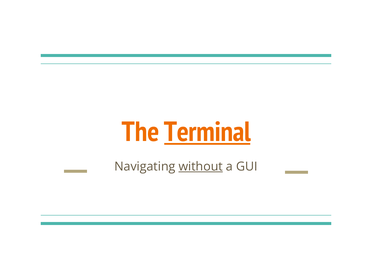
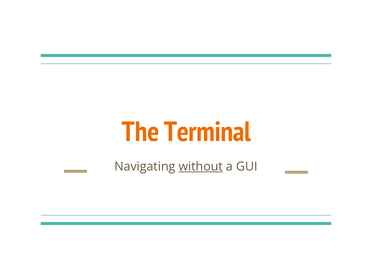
Terminal underline: present -> none
